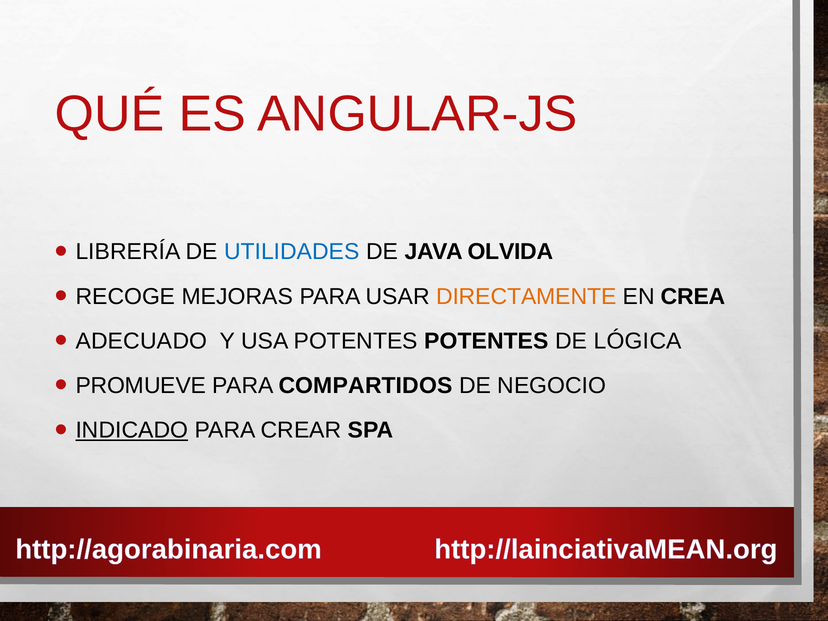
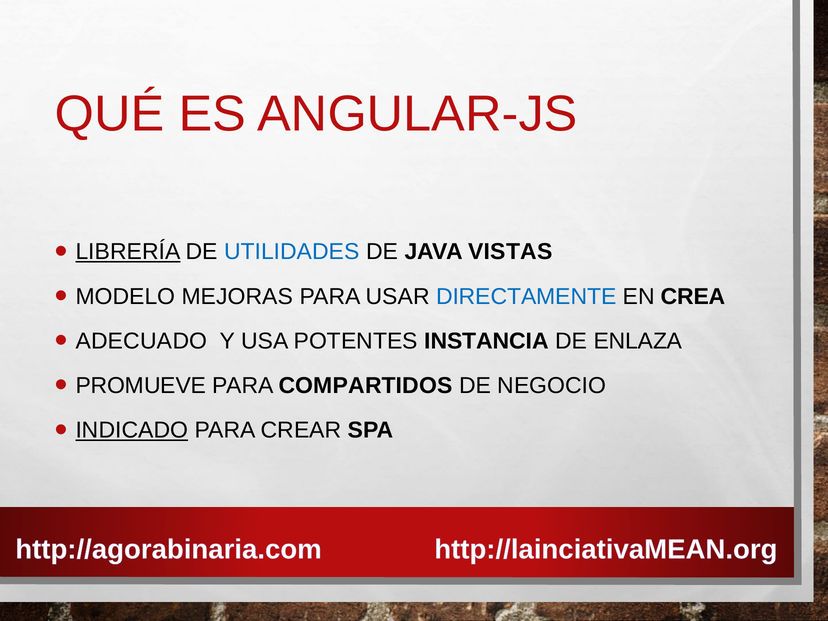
LIBRERÍA underline: none -> present
OLVIDA: OLVIDA -> VISTAS
RECOGE: RECOGE -> MODELO
DIRECTAMENTE colour: orange -> blue
POTENTES POTENTES: POTENTES -> INSTANCIA
LÓGICA: LÓGICA -> ENLAZA
